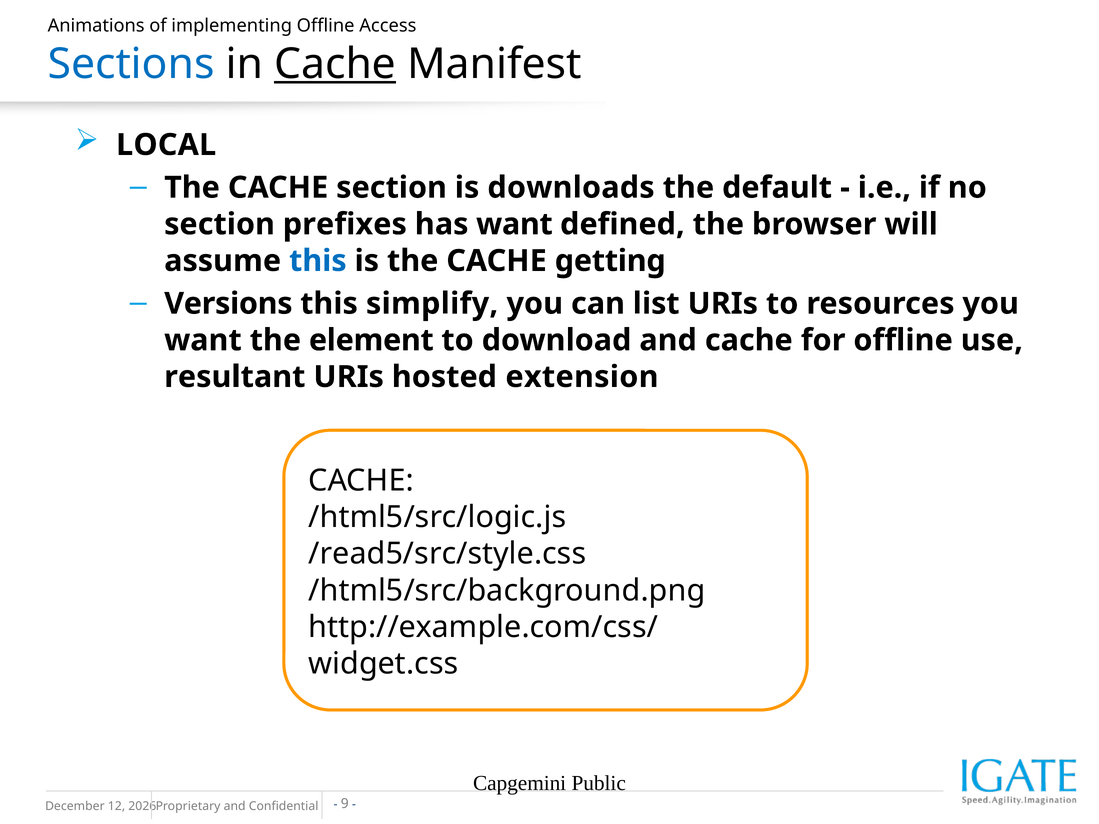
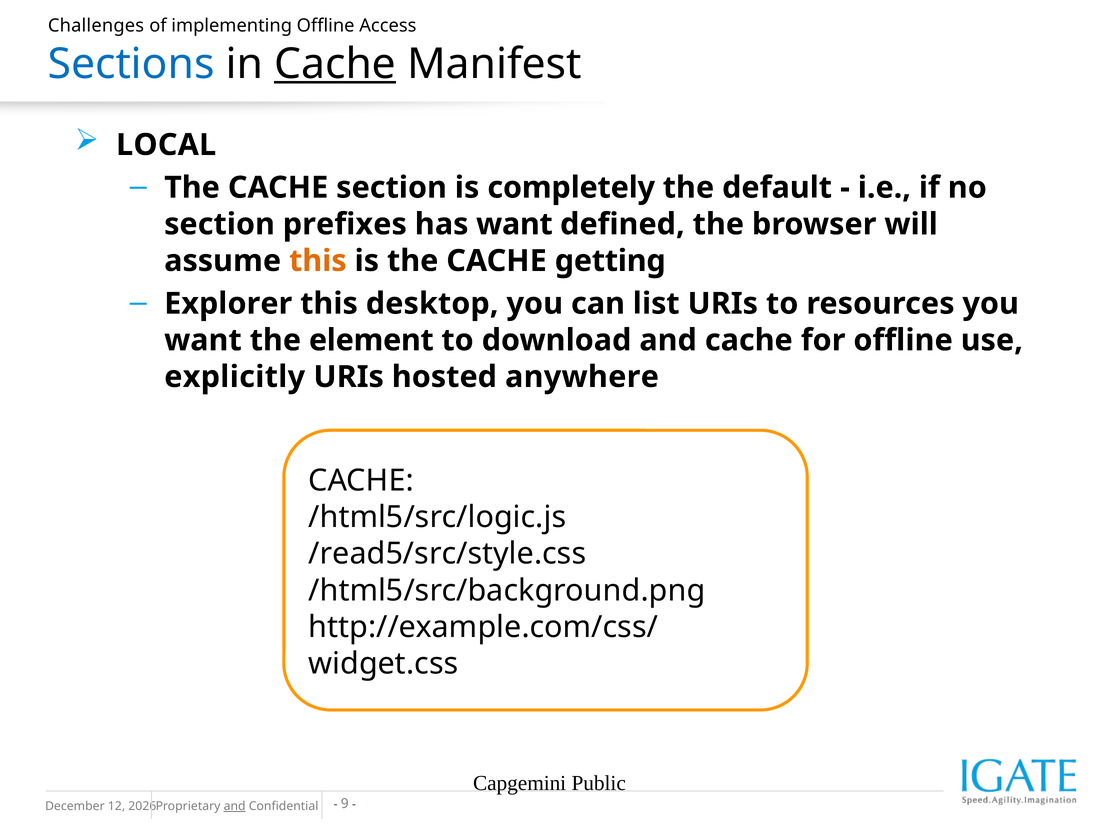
Animations: Animations -> Challenges
downloads: downloads -> completely
this at (318, 261) colour: blue -> orange
Versions: Versions -> Explorer
simplify: simplify -> desktop
resultant: resultant -> explicitly
extension: extension -> anywhere
and at (235, 807) underline: none -> present
